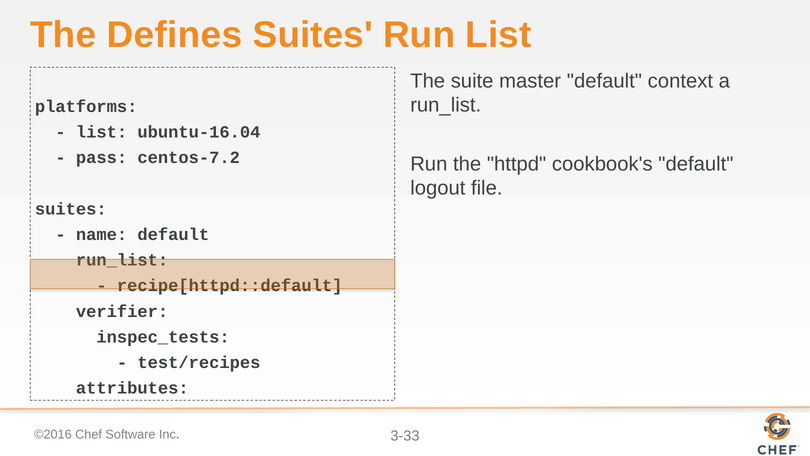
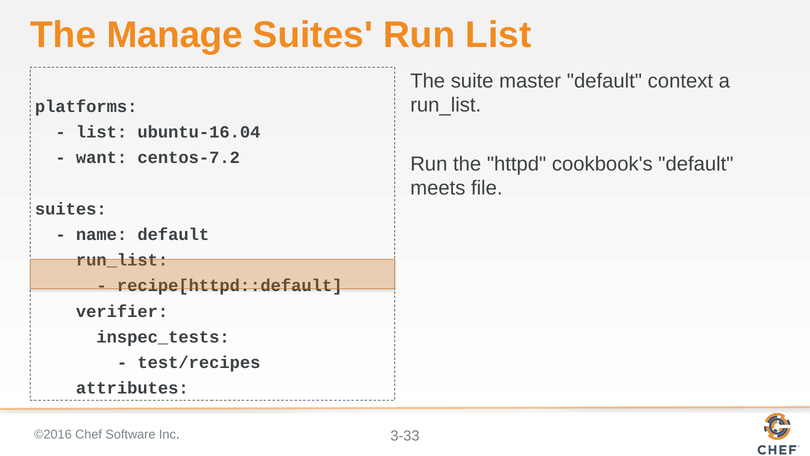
Defines: Defines -> Manage
pass: pass -> want
logout: logout -> meets
